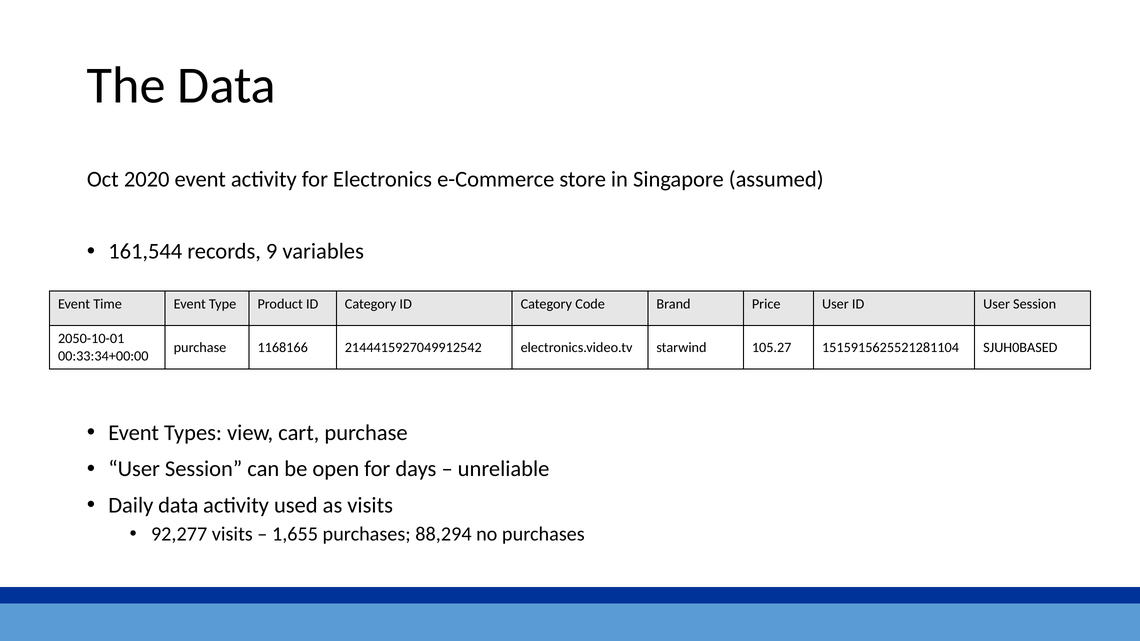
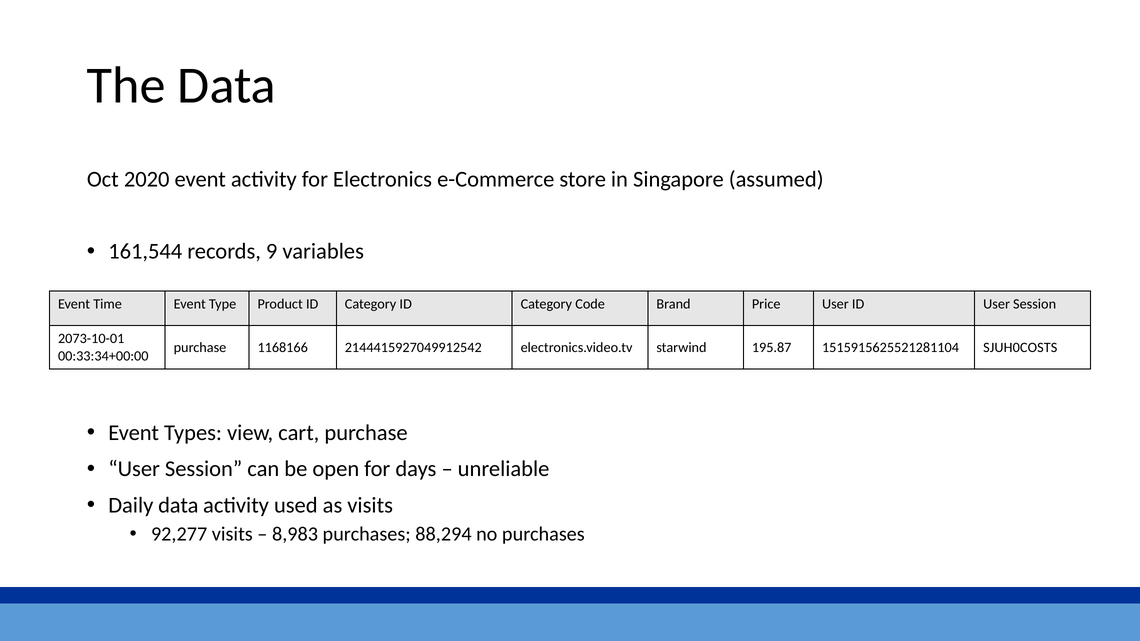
2050-10-01: 2050-10-01 -> 2073-10-01
105.27: 105.27 -> 195.87
SJUH0BASED: SJUH0BASED -> SJUH0COSTS
1,655: 1,655 -> 8,983
